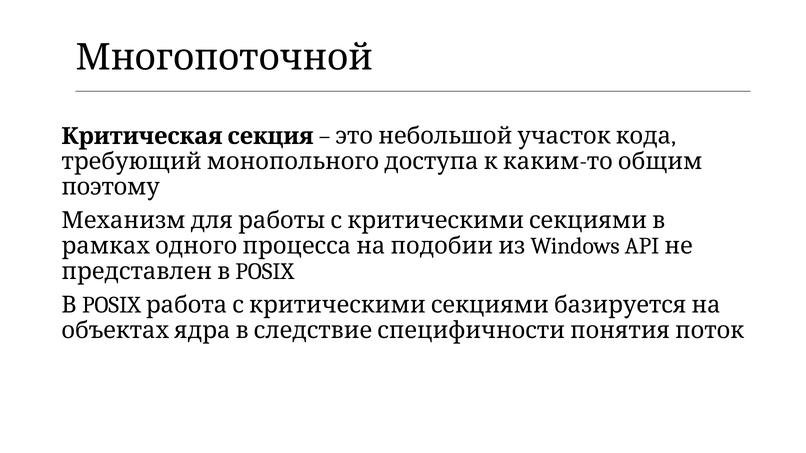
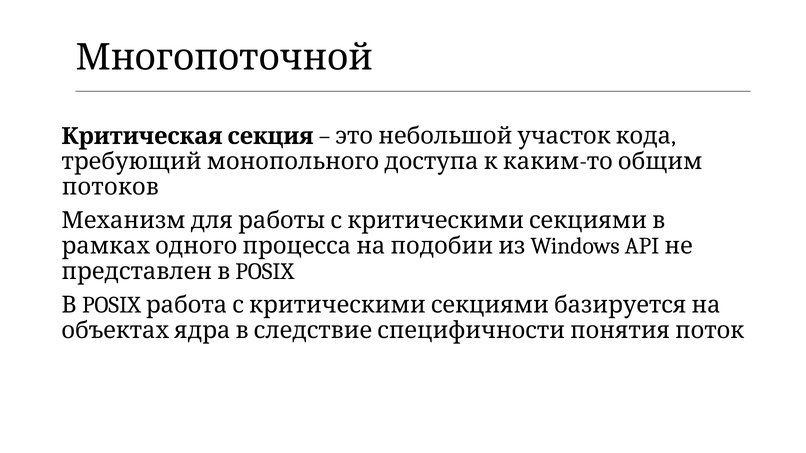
поэтому: поэтому -> потоков
